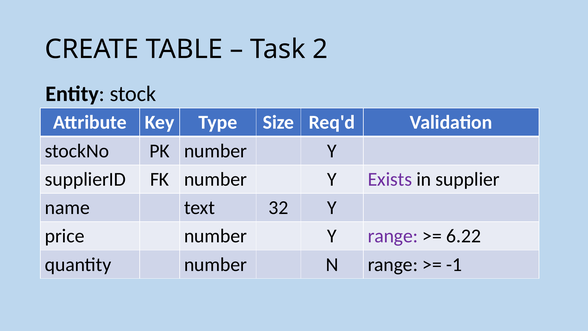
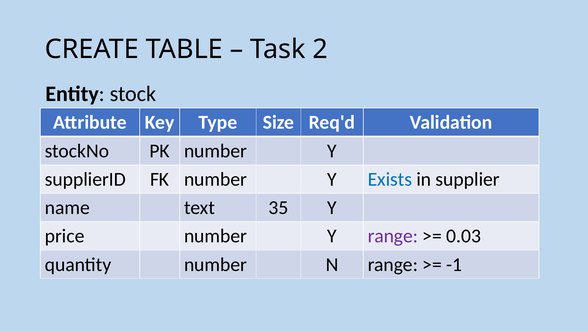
Exists colour: purple -> blue
32: 32 -> 35
6.22: 6.22 -> 0.03
